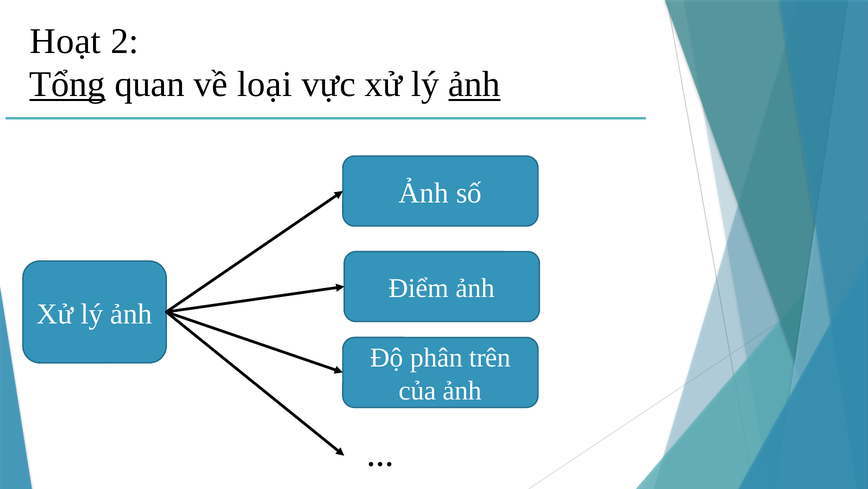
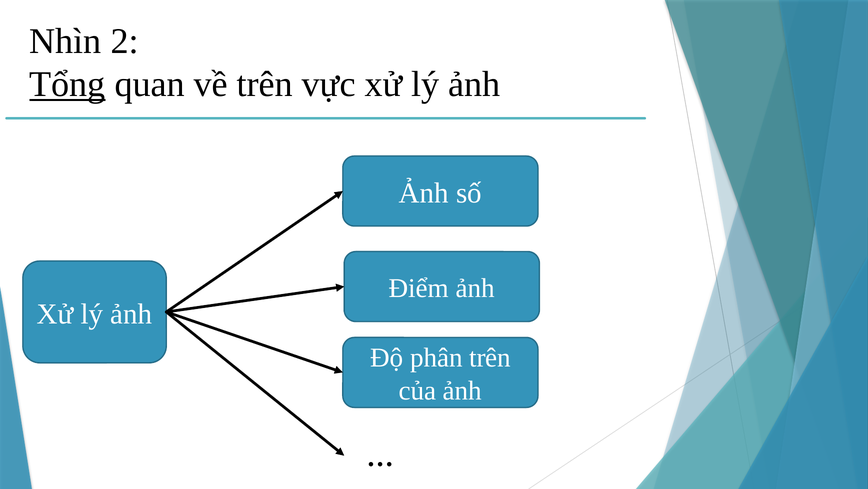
Hoạt: Hoạt -> Nhìn
về loại: loại -> trên
ảnh at (474, 84) underline: present -> none
